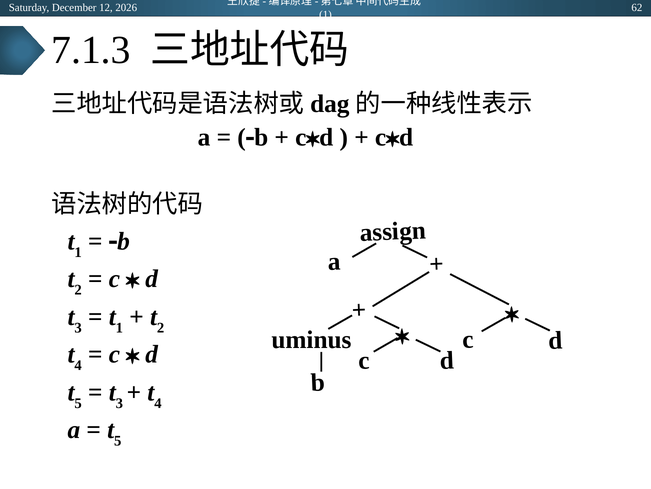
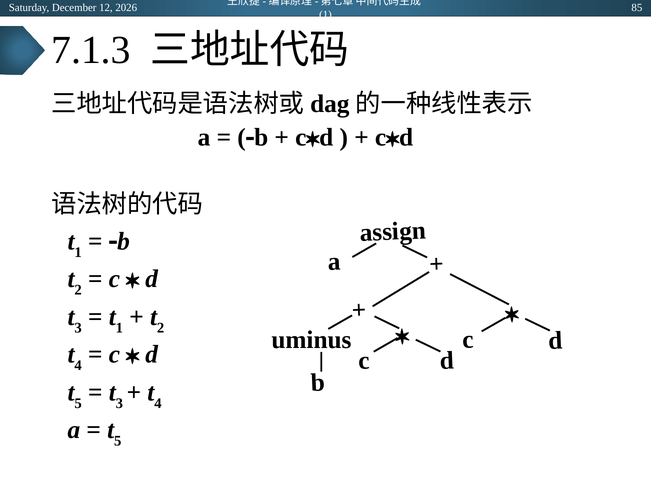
62: 62 -> 85
